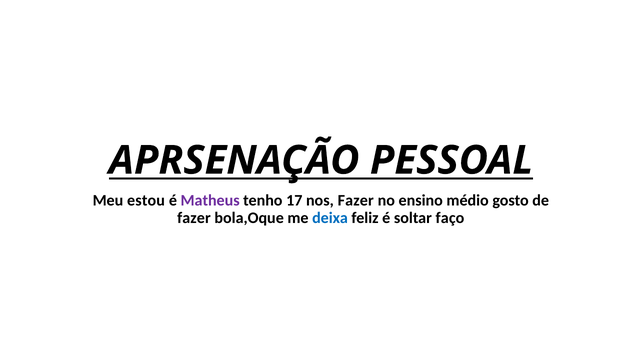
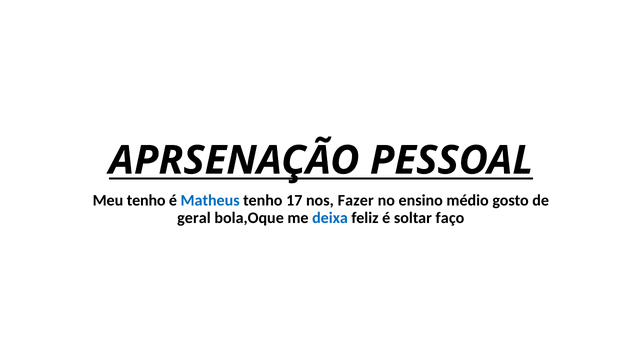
Meu estou: estou -> tenho
Matheus colour: purple -> blue
fazer at (194, 218): fazer -> geral
